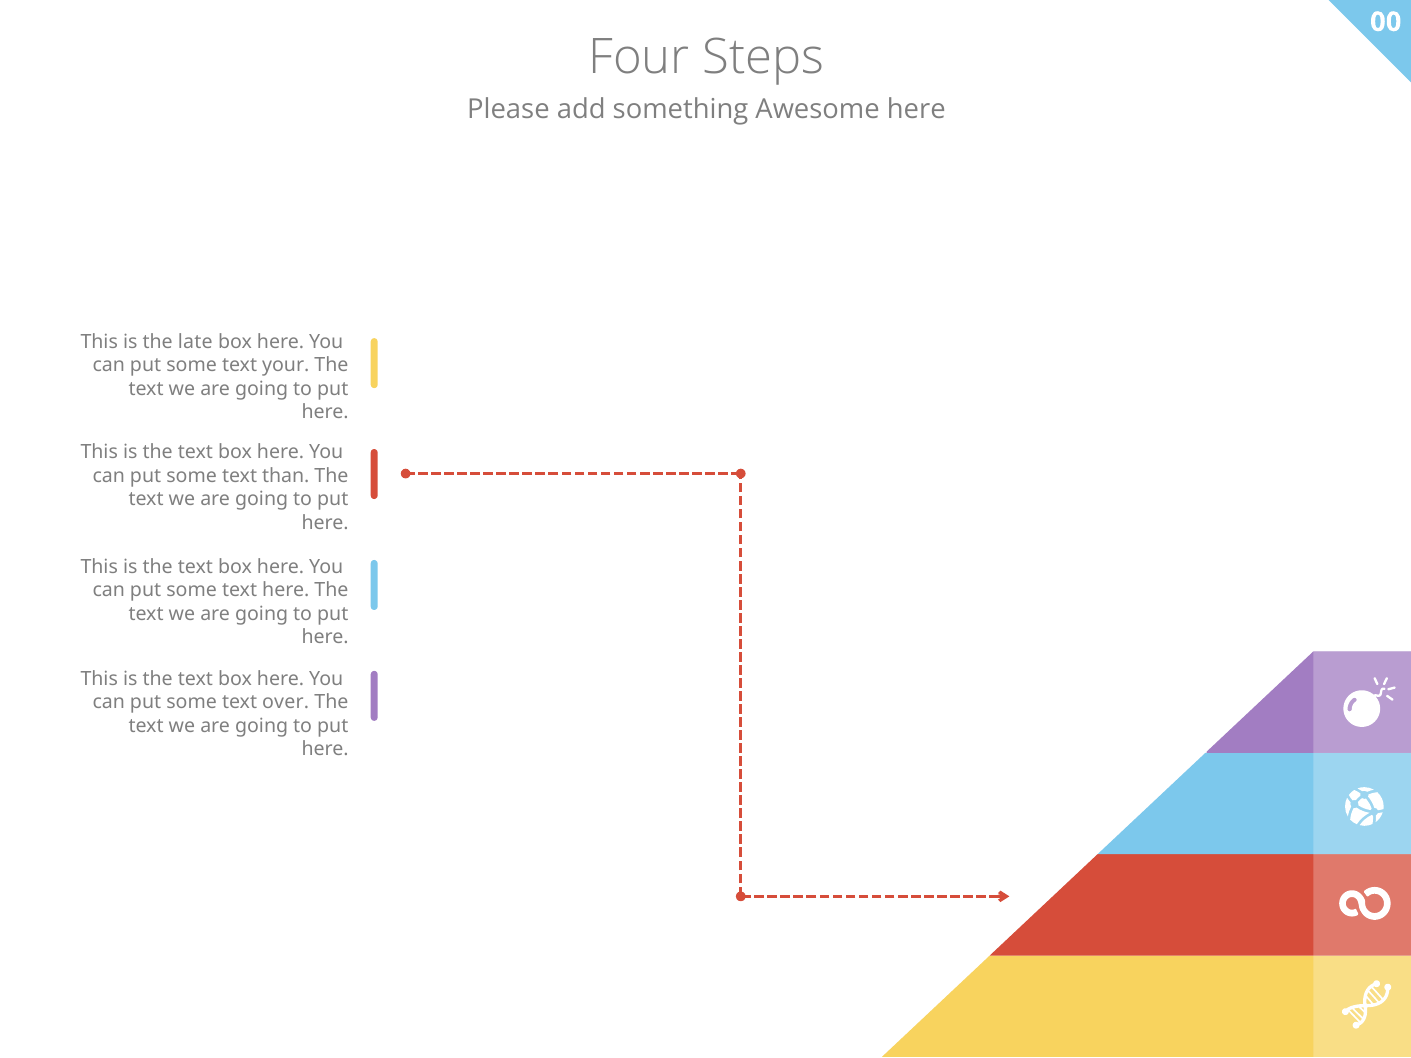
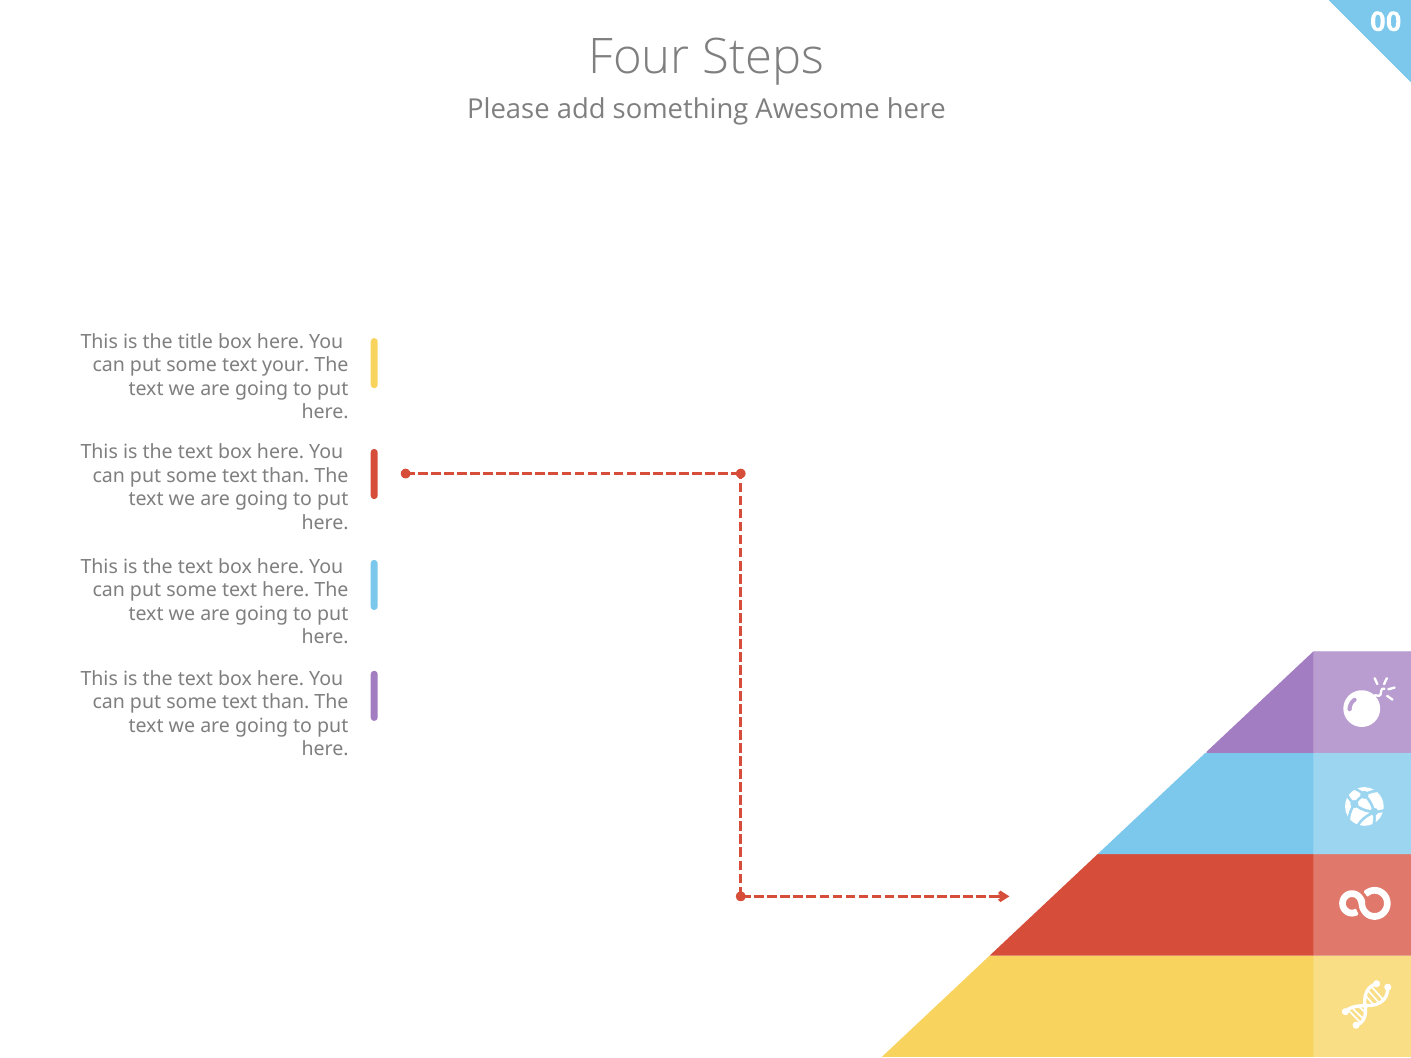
late: late -> title
over at (286, 702): over -> than
